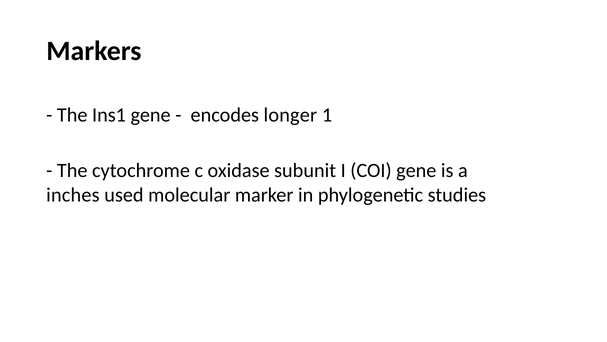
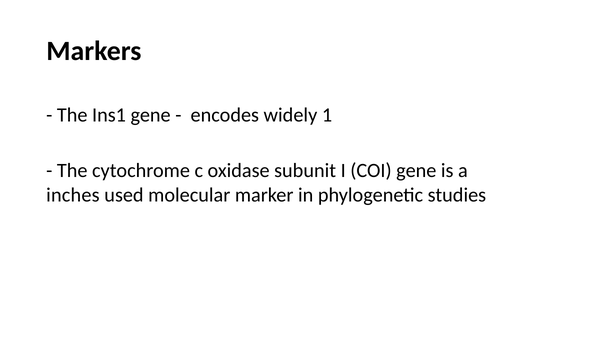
longer: longer -> widely
